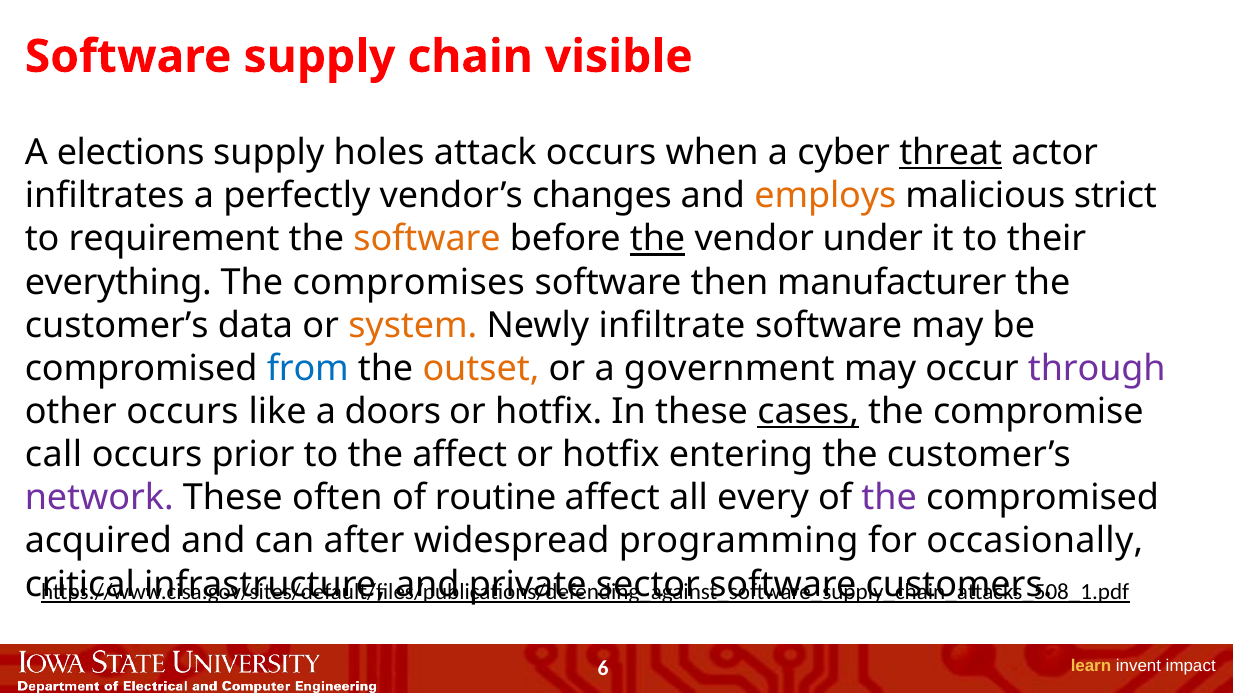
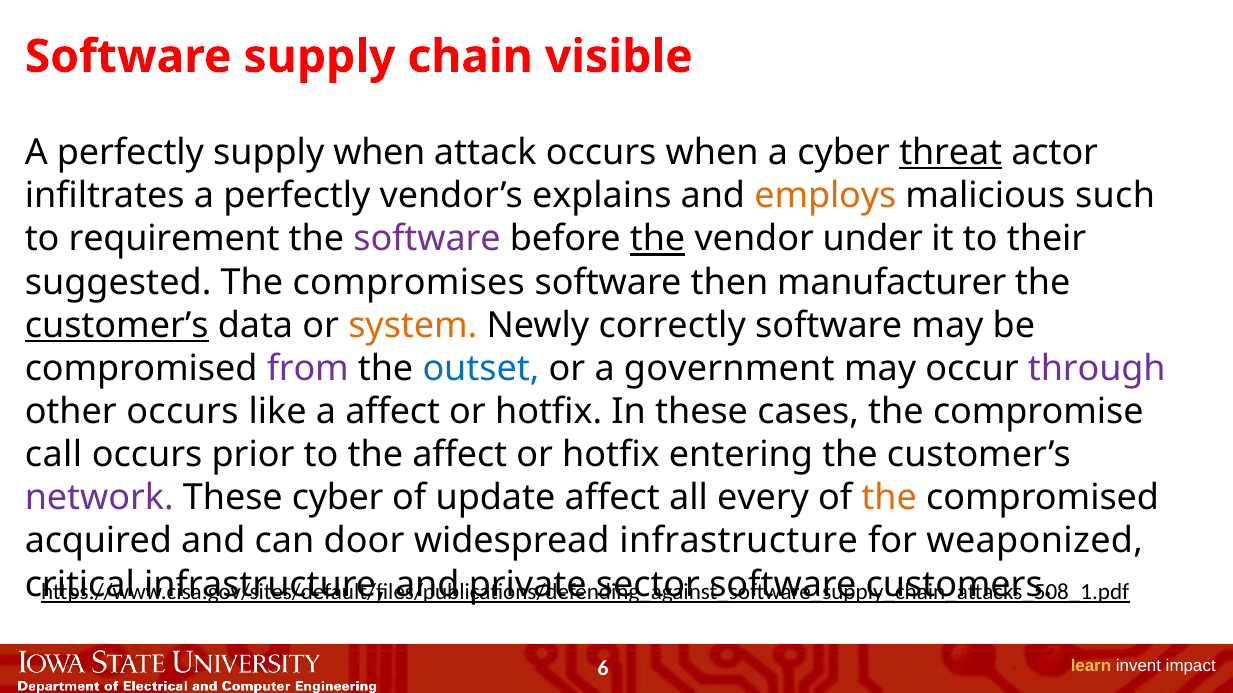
elections at (131, 153): elections -> perfectly
supply holes: holes -> when
changes: changes -> explains
strict: strict -> such
software at (427, 239) colour: orange -> purple
everything: everything -> suggested
customer’s at (117, 326) underline: none -> present
infiltrate: infiltrate -> correctly
from colour: blue -> purple
outset colour: orange -> blue
a doors: doors -> affect
cases underline: present -> none
These often: often -> cyber
routine: routine -> update
the at (889, 498) colour: purple -> orange
after: after -> door
widespread programming: programming -> infrastructure
occasionally: occasionally -> weaponized
